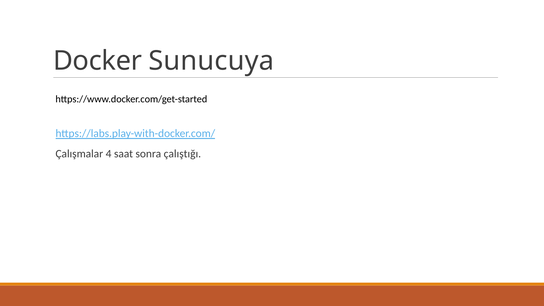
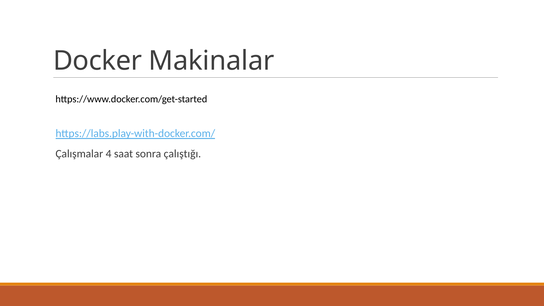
Sunucuya: Sunucuya -> Makinalar
